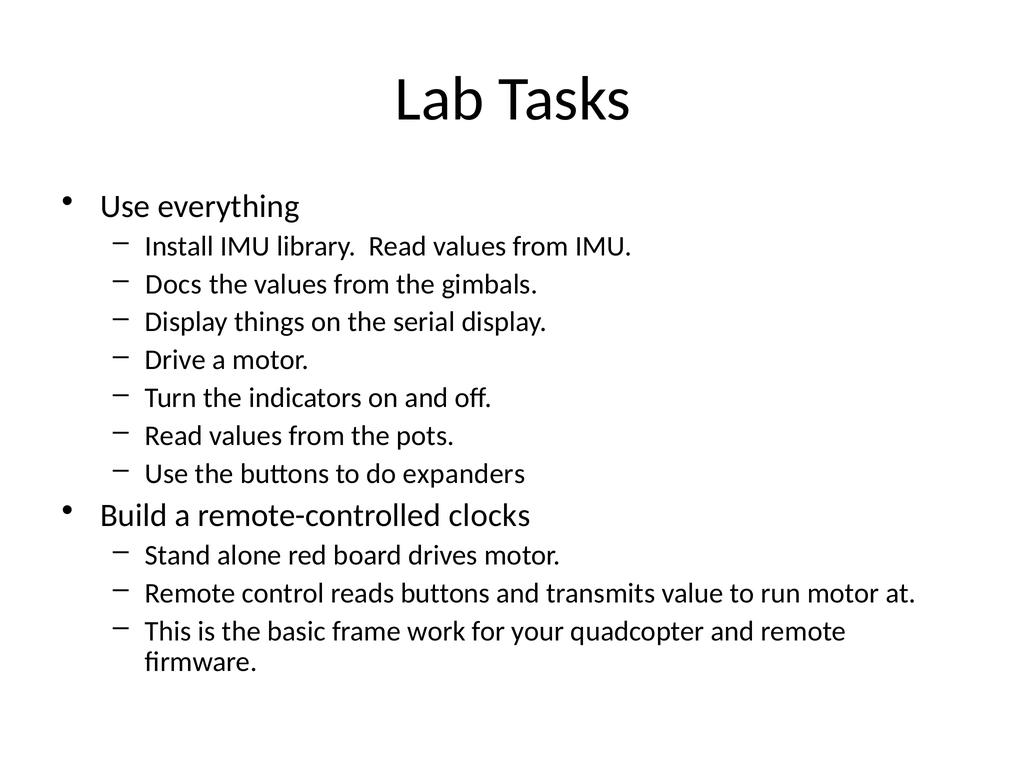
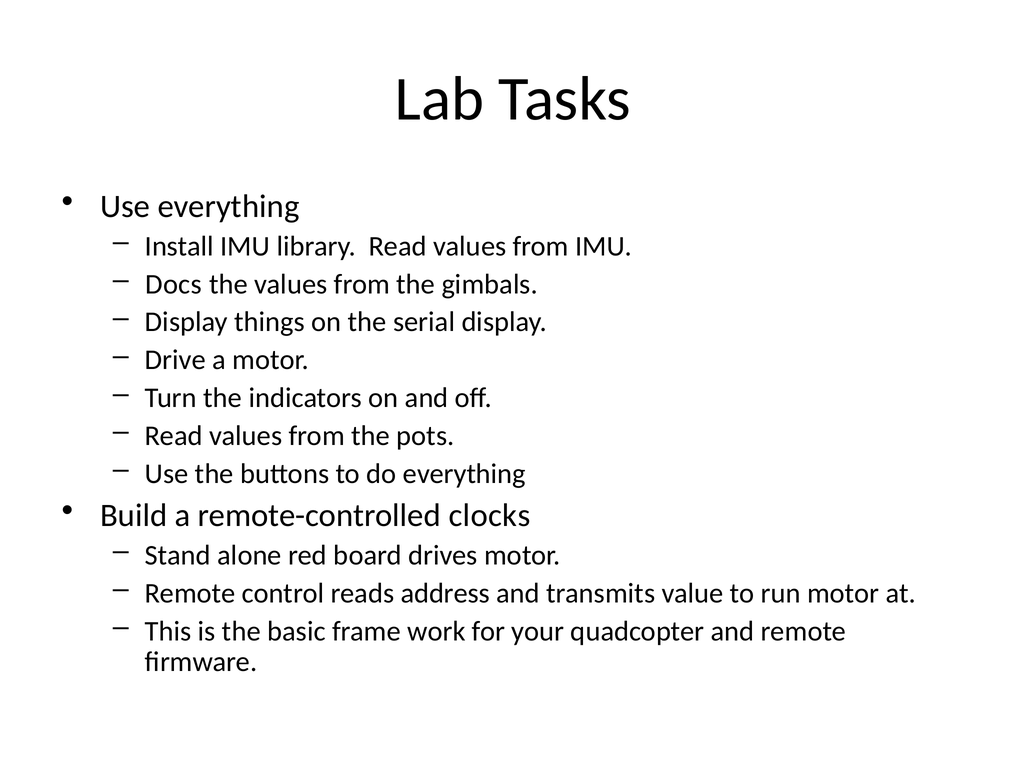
do expanders: expanders -> everything
reads buttons: buttons -> address
